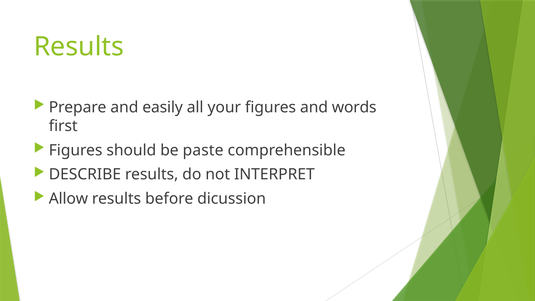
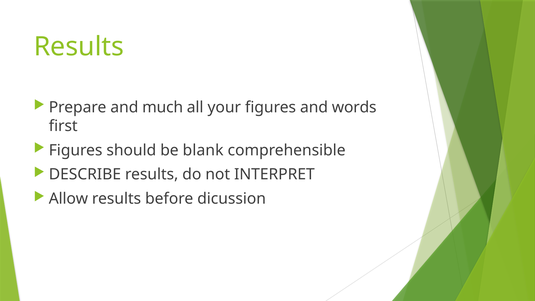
easily: easily -> much
paste: paste -> blank
